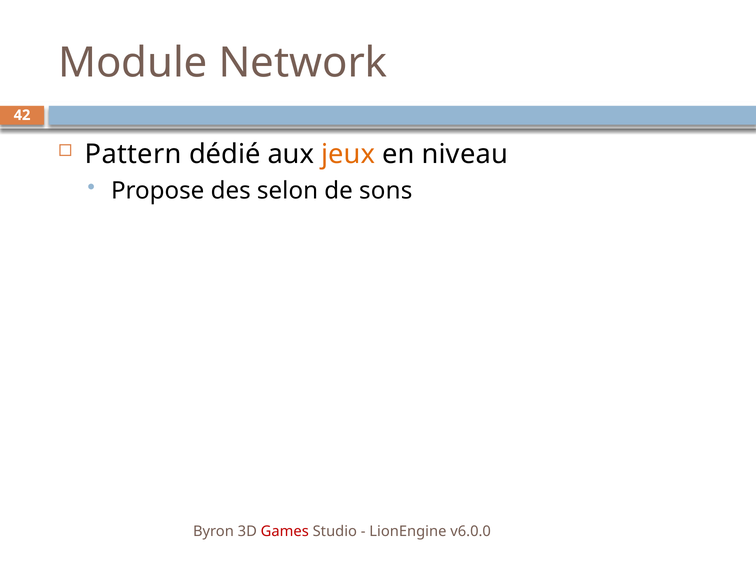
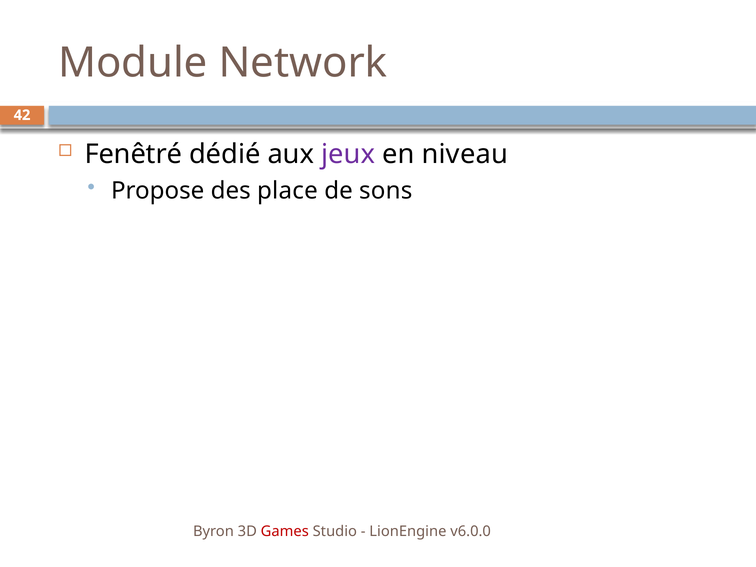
Pattern: Pattern -> Fenêtré
jeux colour: orange -> purple
selon: selon -> place
